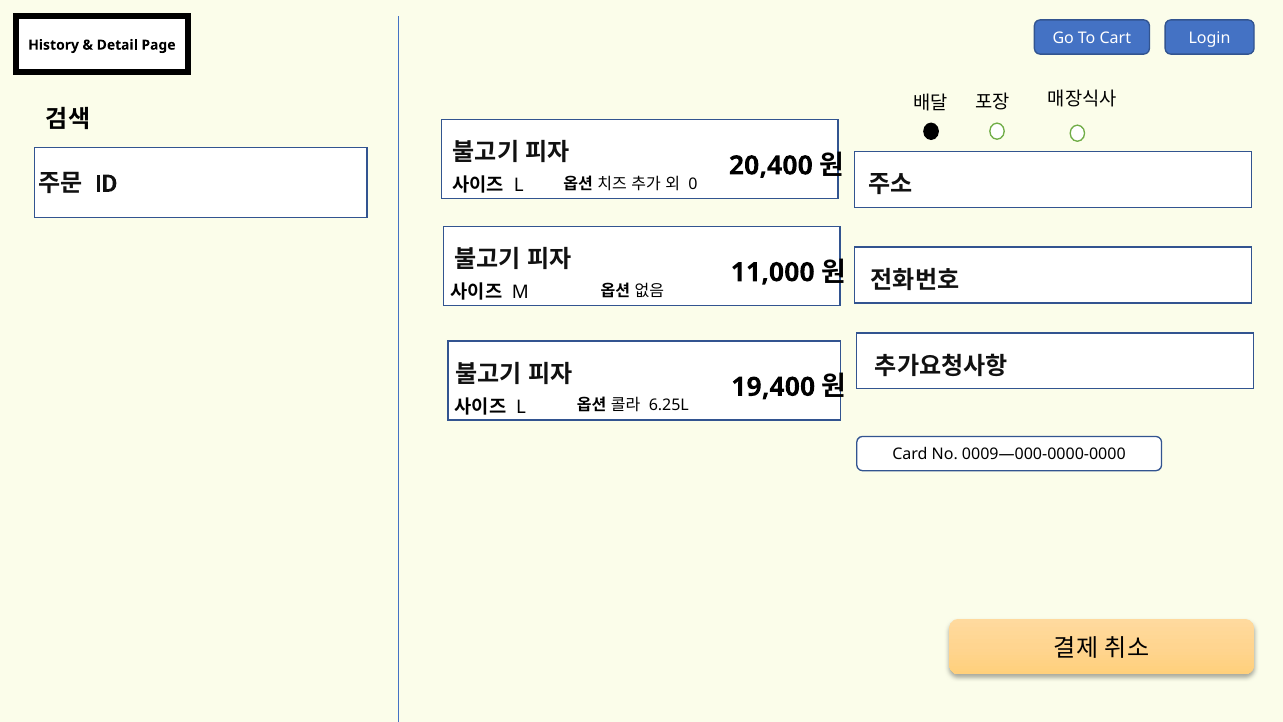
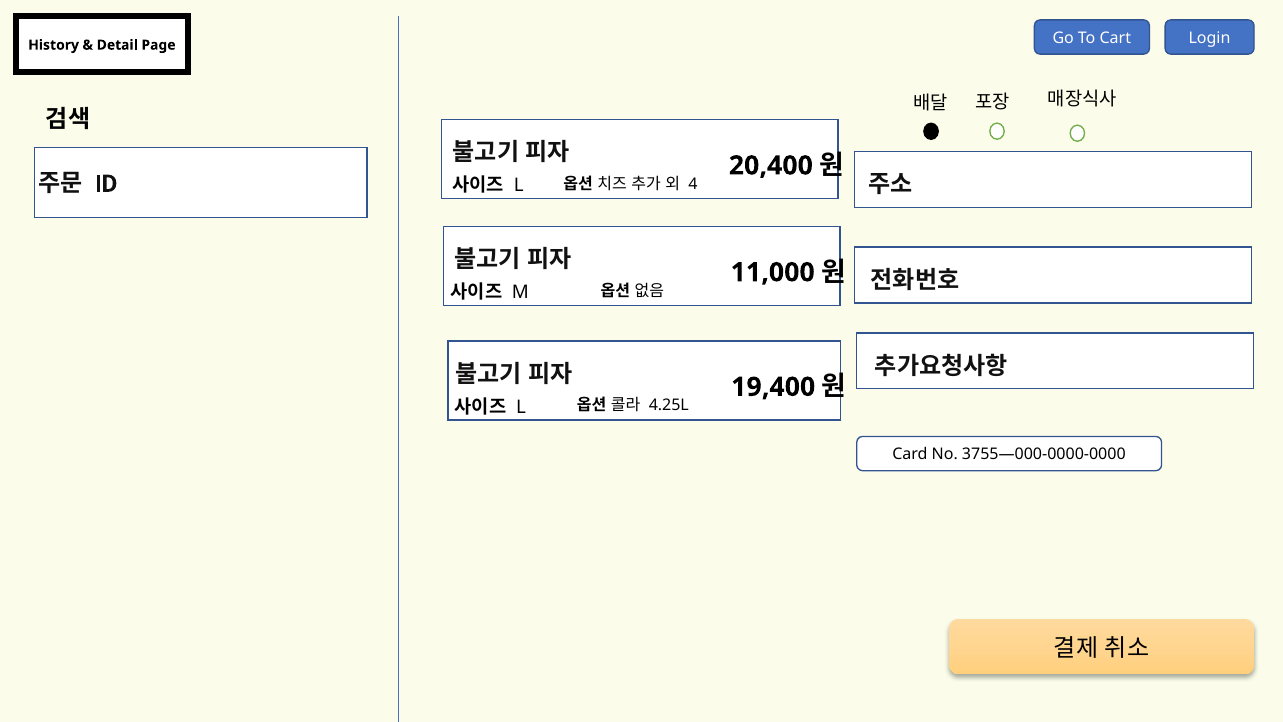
0: 0 -> 4
6.25L: 6.25L -> 4.25L
0009—000-0000-0000: 0009—000-0000-0000 -> 3755—000-0000-0000
